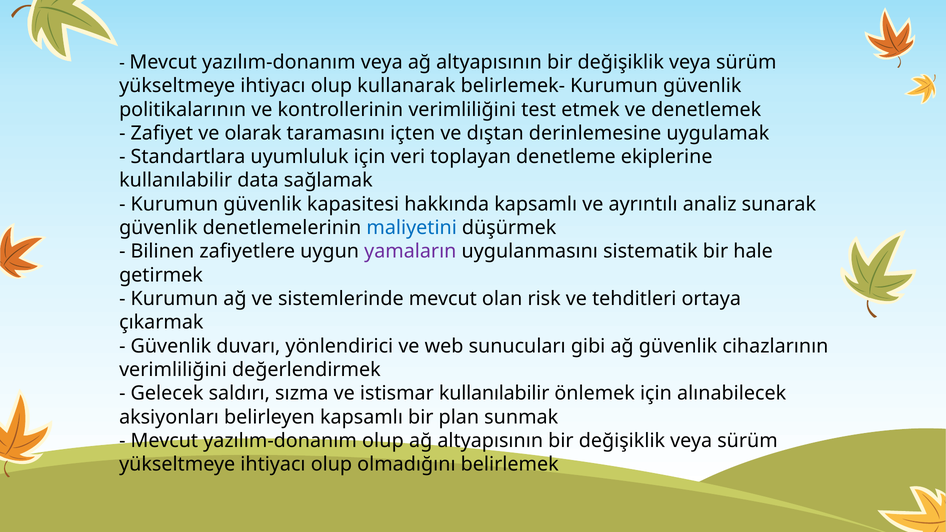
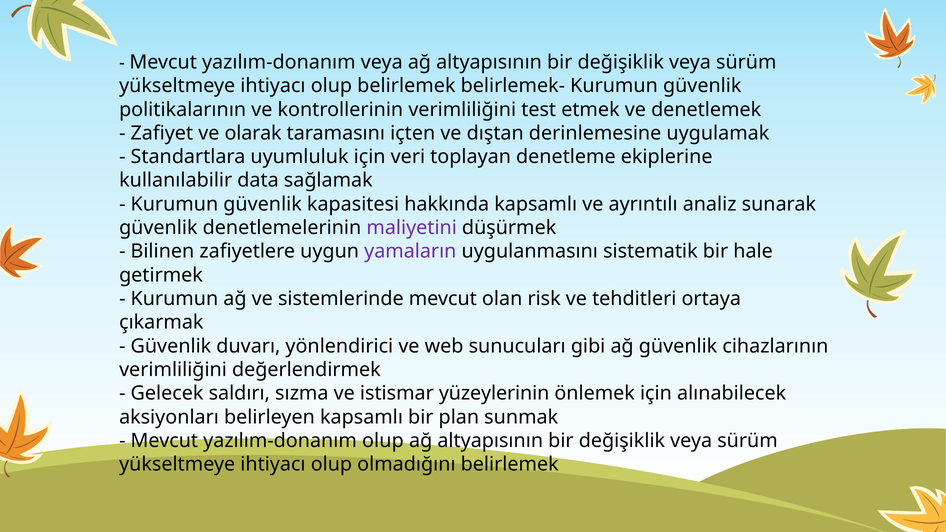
olup kullanarak: kullanarak -> belirlemek
maliyetini colour: blue -> purple
istismar kullanılabilir: kullanılabilir -> yüzeylerinin
